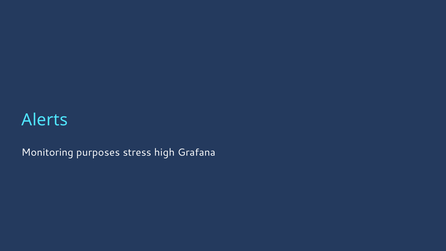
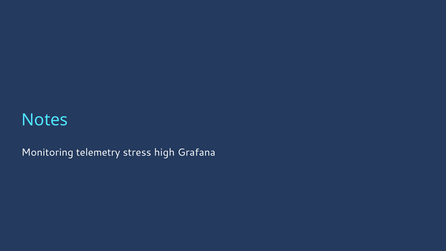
Alerts: Alerts -> Notes
purposes: purposes -> telemetry
